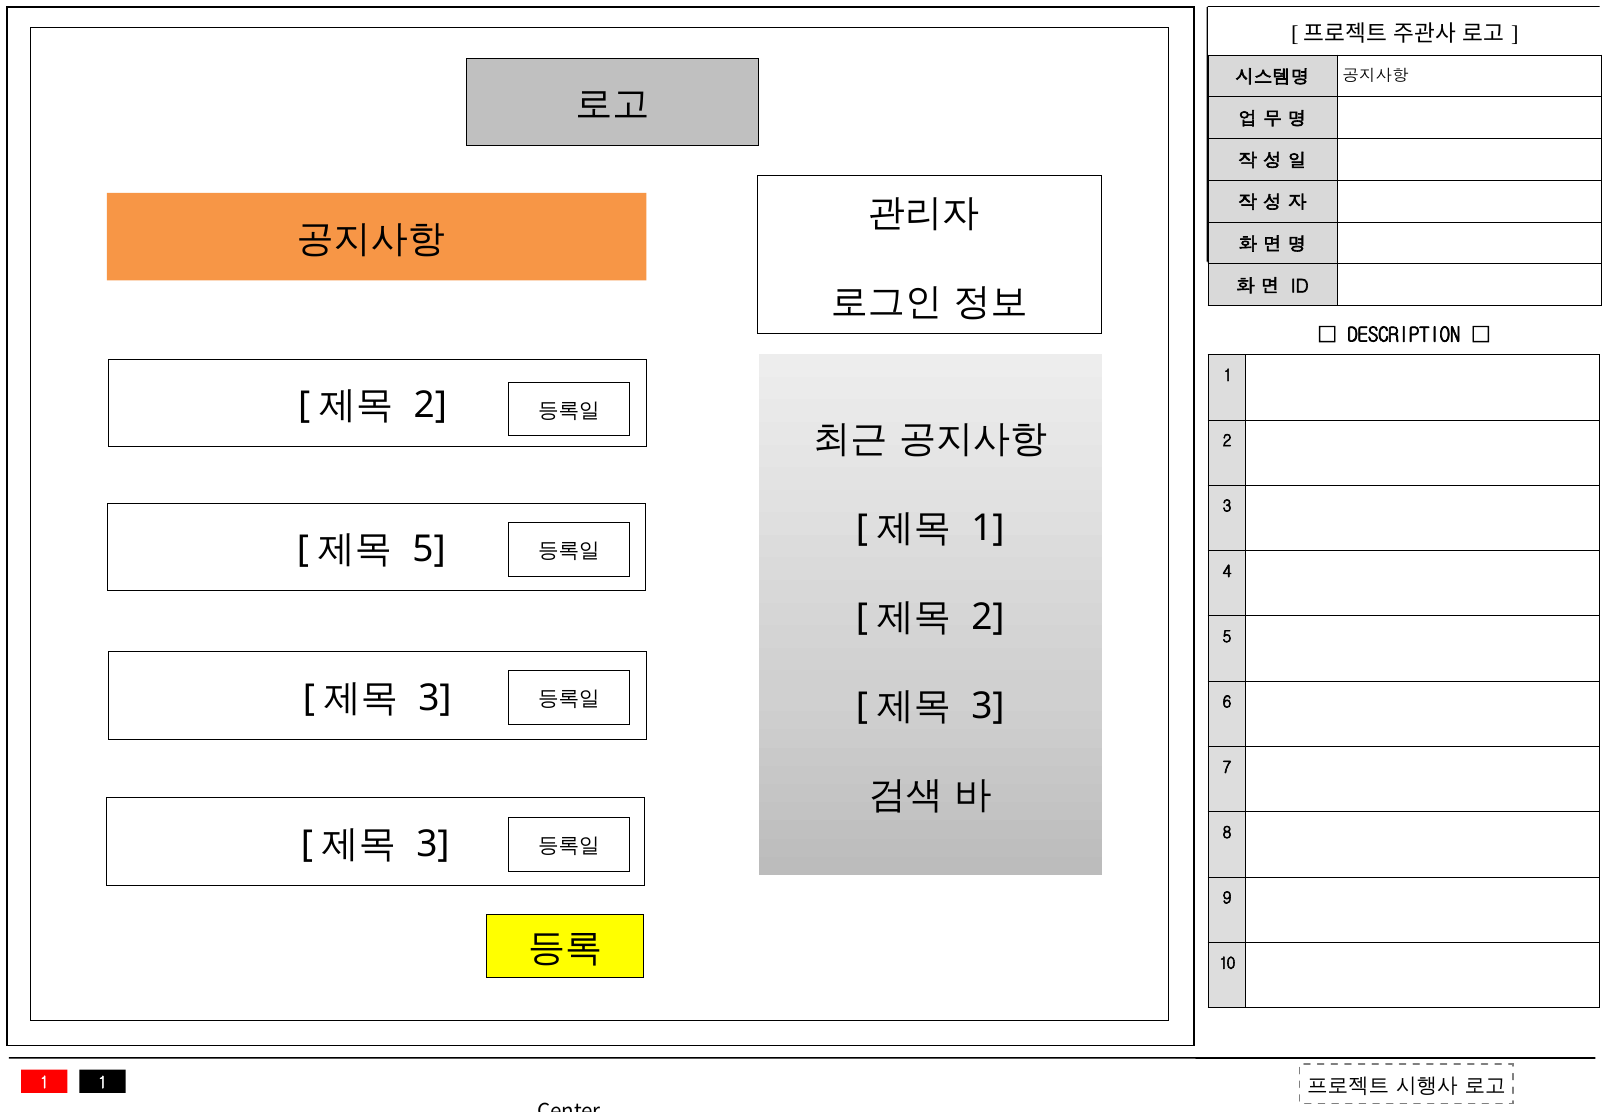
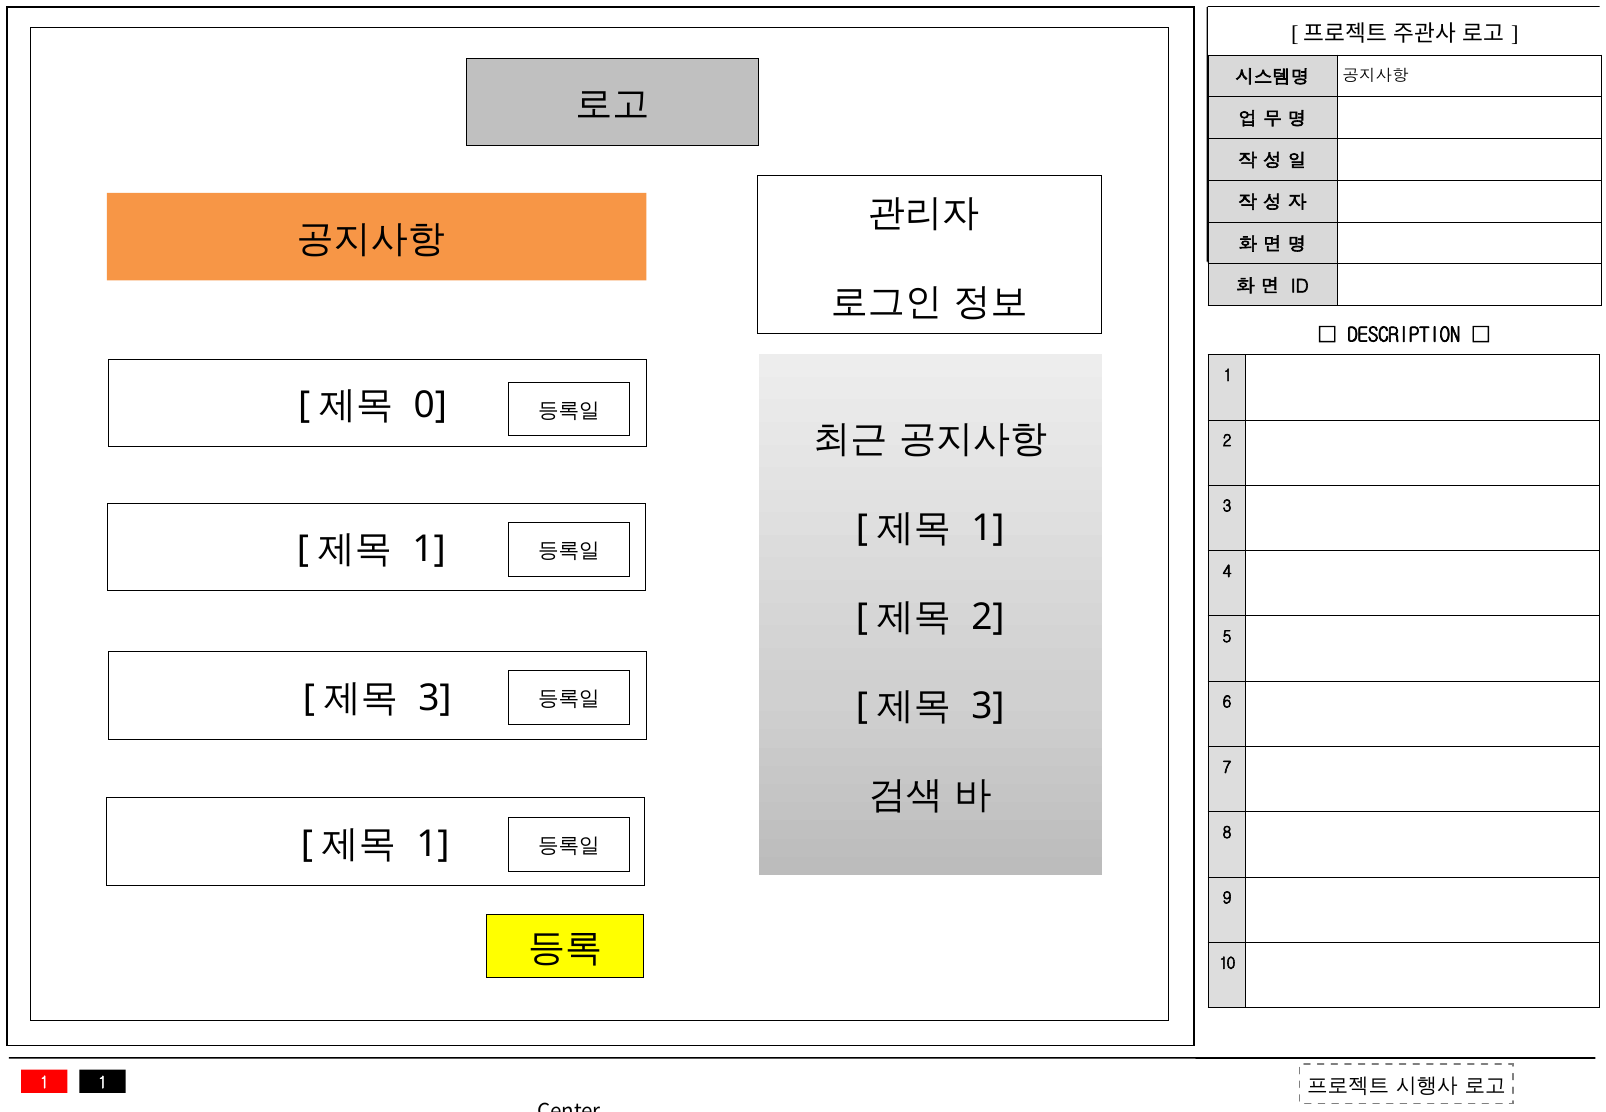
2 at (430, 405): 2 -> 0
5 at (429, 550): 5 -> 1
3 at (433, 844): 3 -> 1
